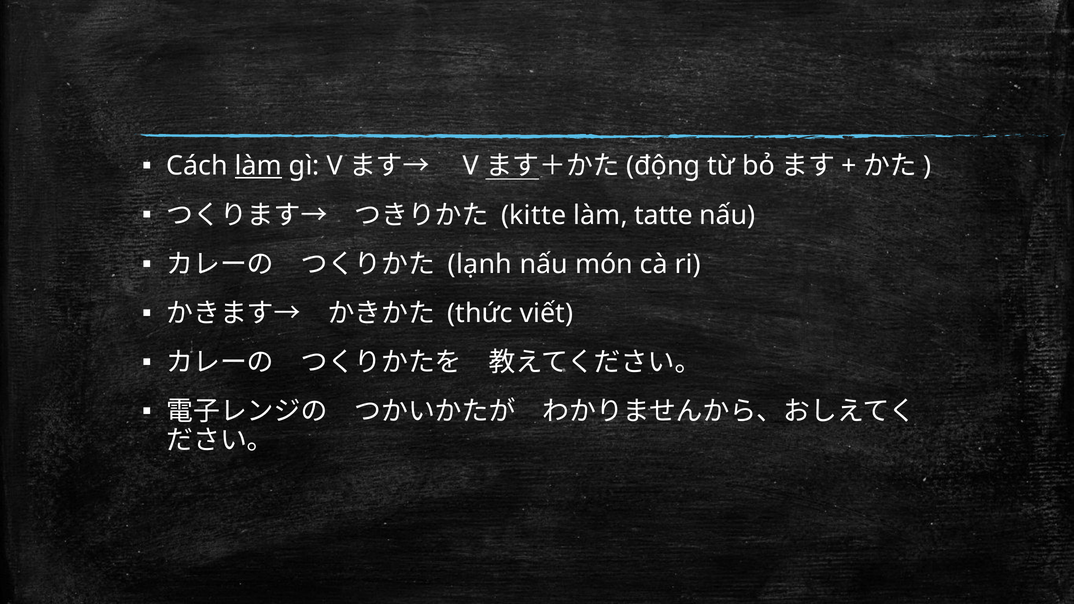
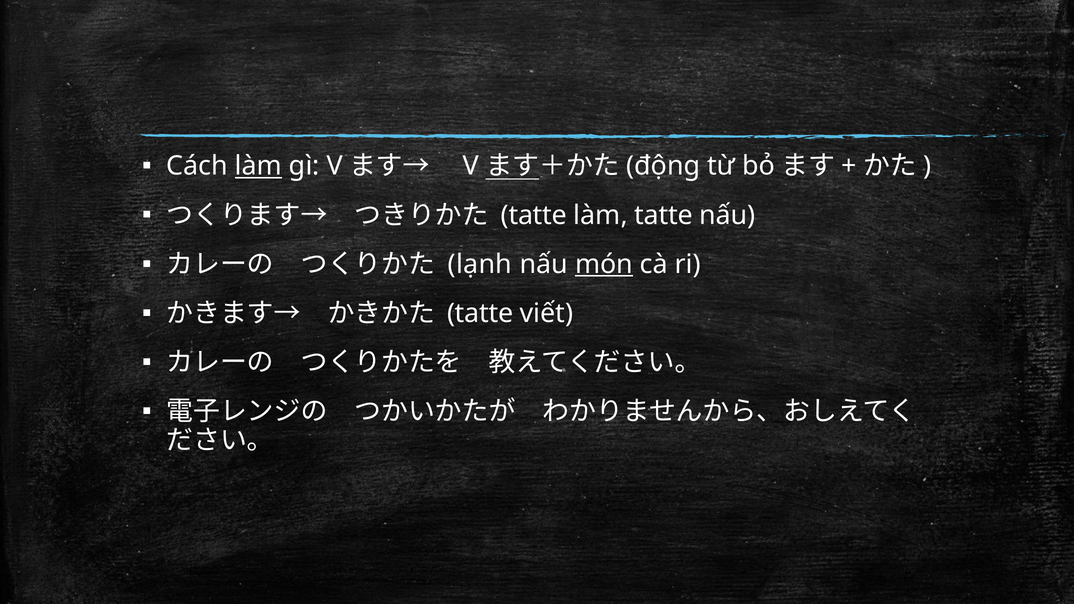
kitte at (534, 215): kitte -> tatte
món underline: none -> present
thức at (480, 314): thức -> tatte
